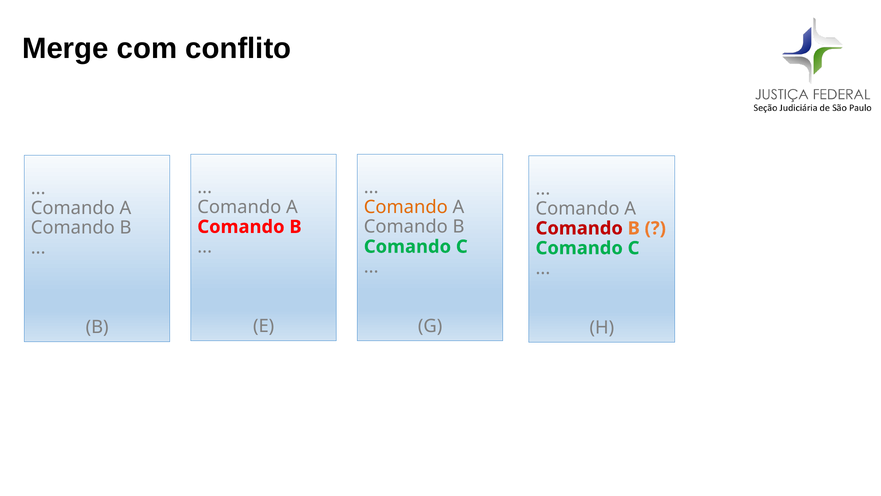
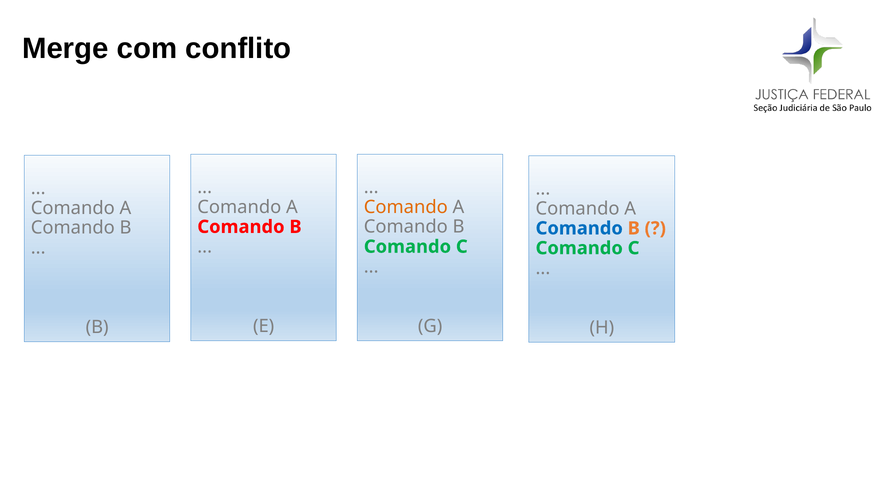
Comando at (579, 228) colour: red -> blue
